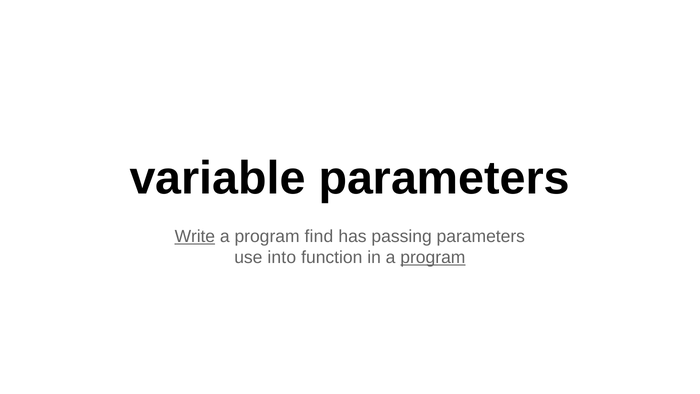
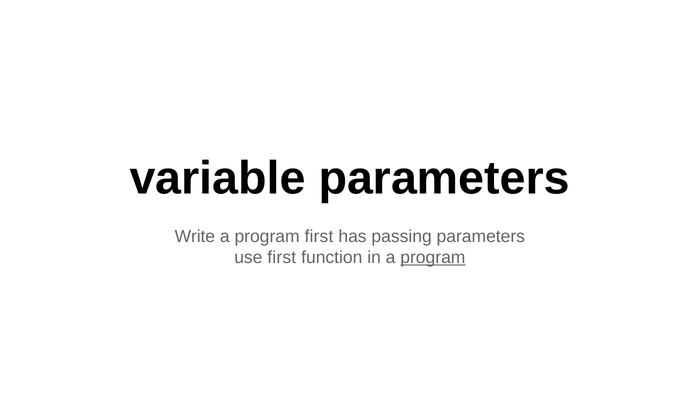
Write underline: present -> none
program find: find -> first
use into: into -> first
